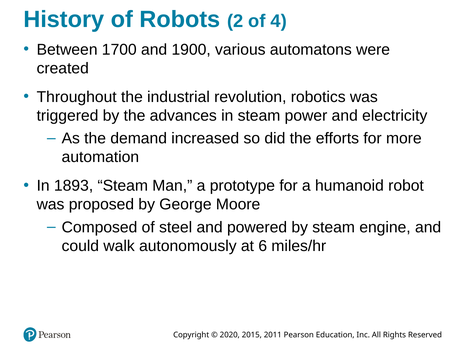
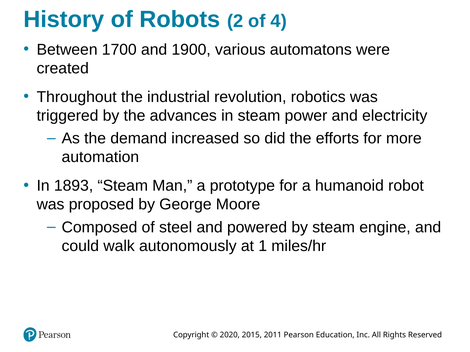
6: 6 -> 1
